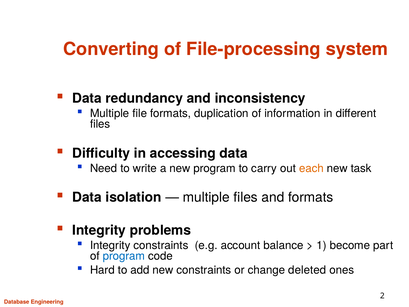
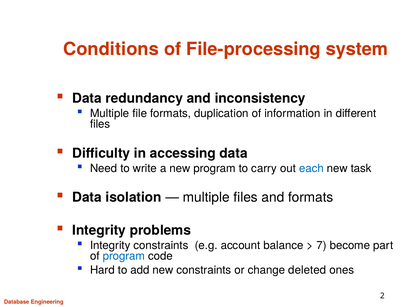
Converting: Converting -> Conditions
each colour: orange -> blue
1: 1 -> 7
